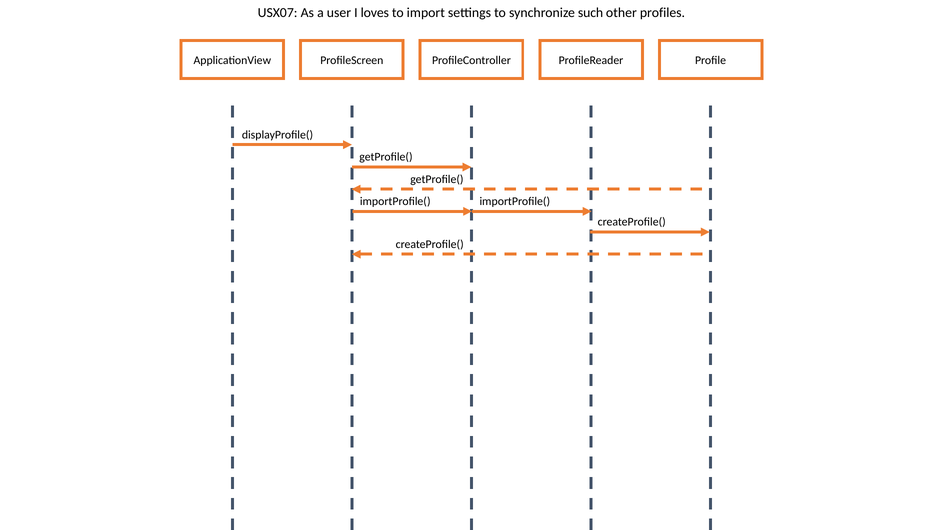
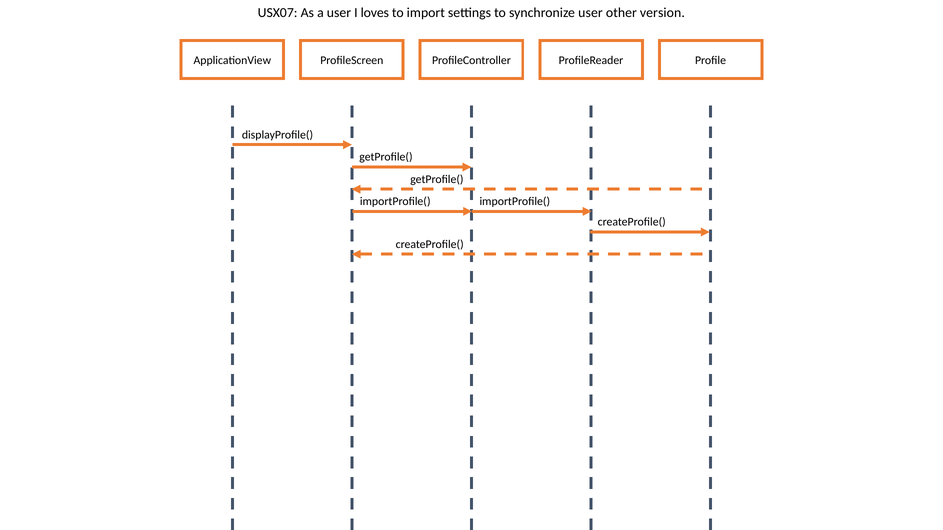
synchronize such: such -> user
profiles: profiles -> version
